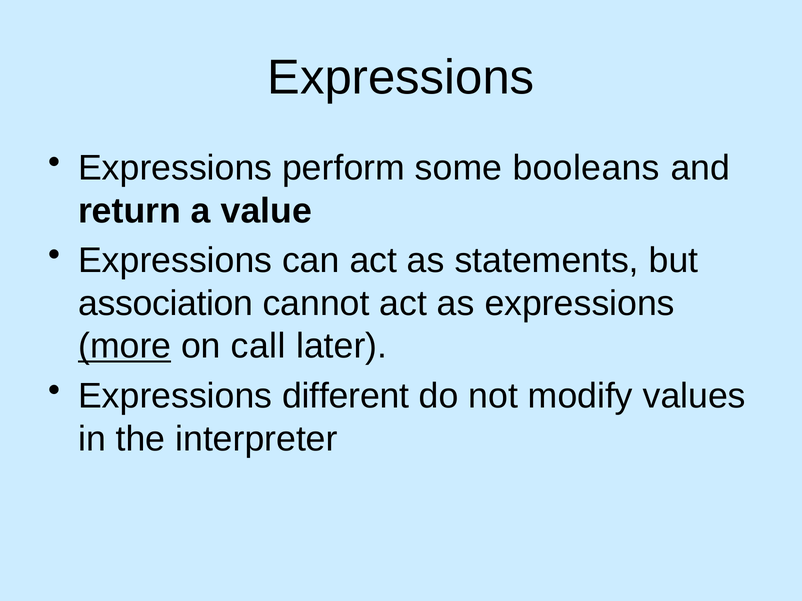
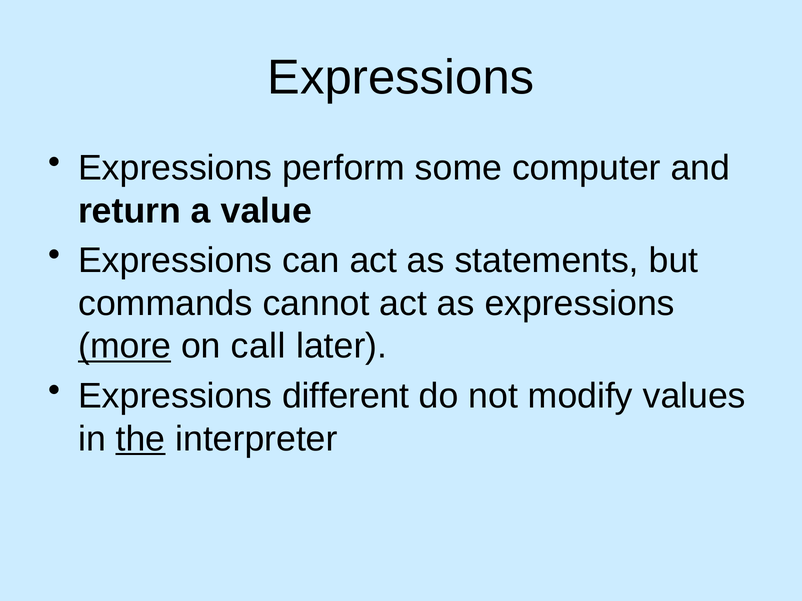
booleans: booleans -> computer
association: association -> commands
the underline: none -> present
